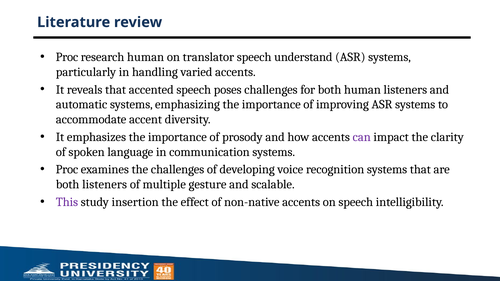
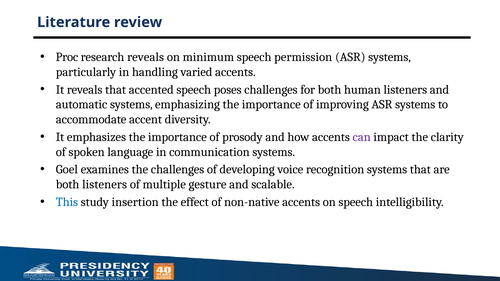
research human: human -> reveals
translator: translator -> minimum
understand: understand -> permission
Proc at (67, 170): Proc -> Goel
This colour: purple -> blue
